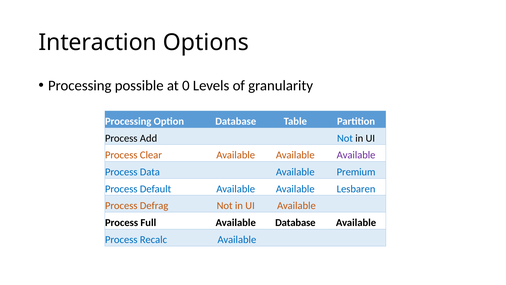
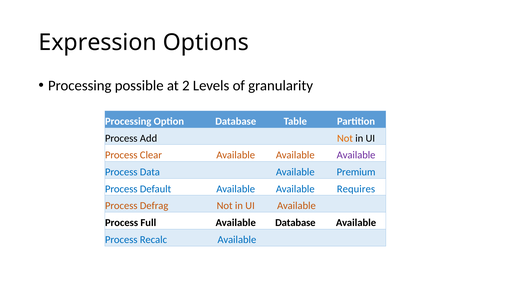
Interaction: Interaction -> Expression
0: 0 -> 2
Not at (345, 138) colour: blue -> orange
Lesbaren: Lesbaren -> Requires
